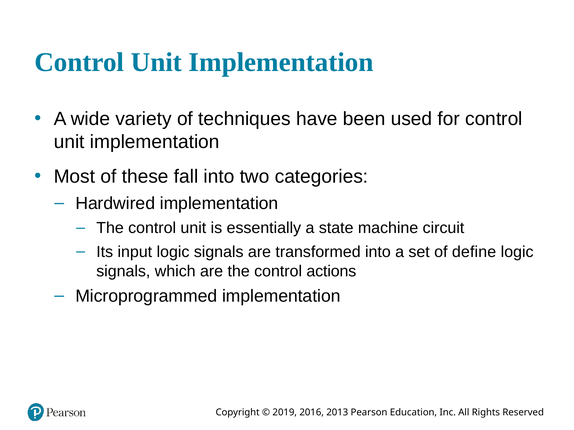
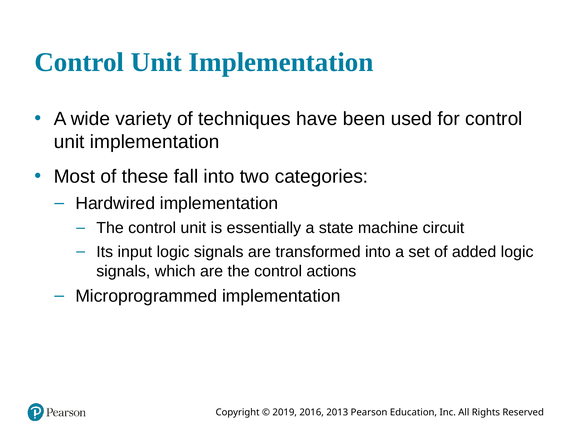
define: define -> added
